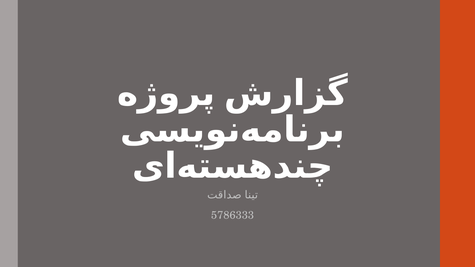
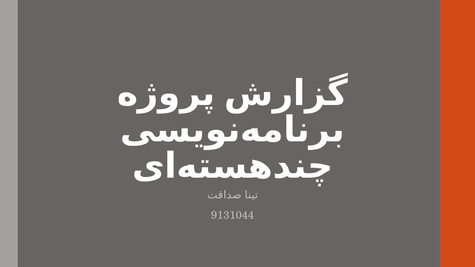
5786333: 5786333 -> 9131044
